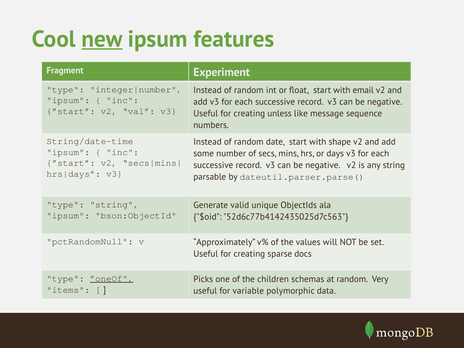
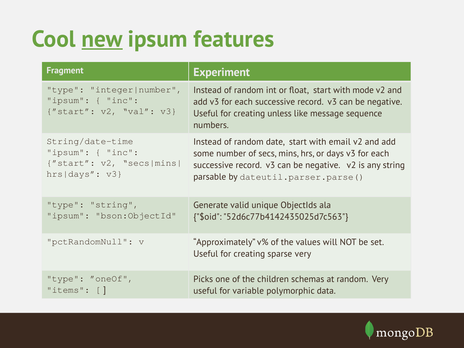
email: email -> mode
shape: shape -> email
sparse docs: docs -> very
”oneOf underline: present -> none
